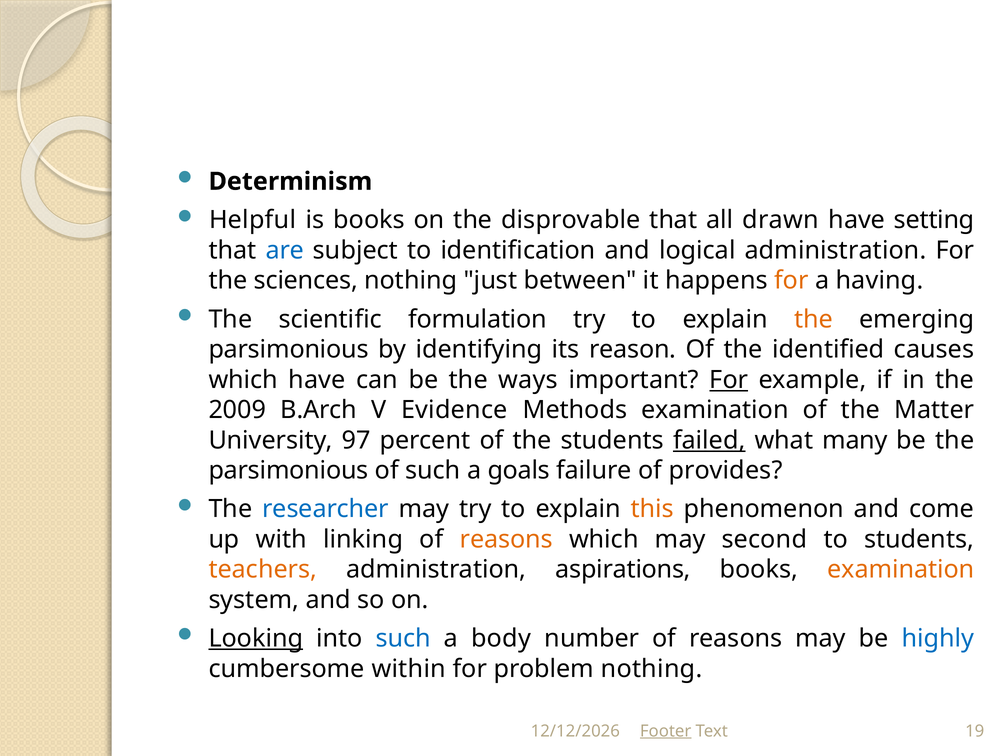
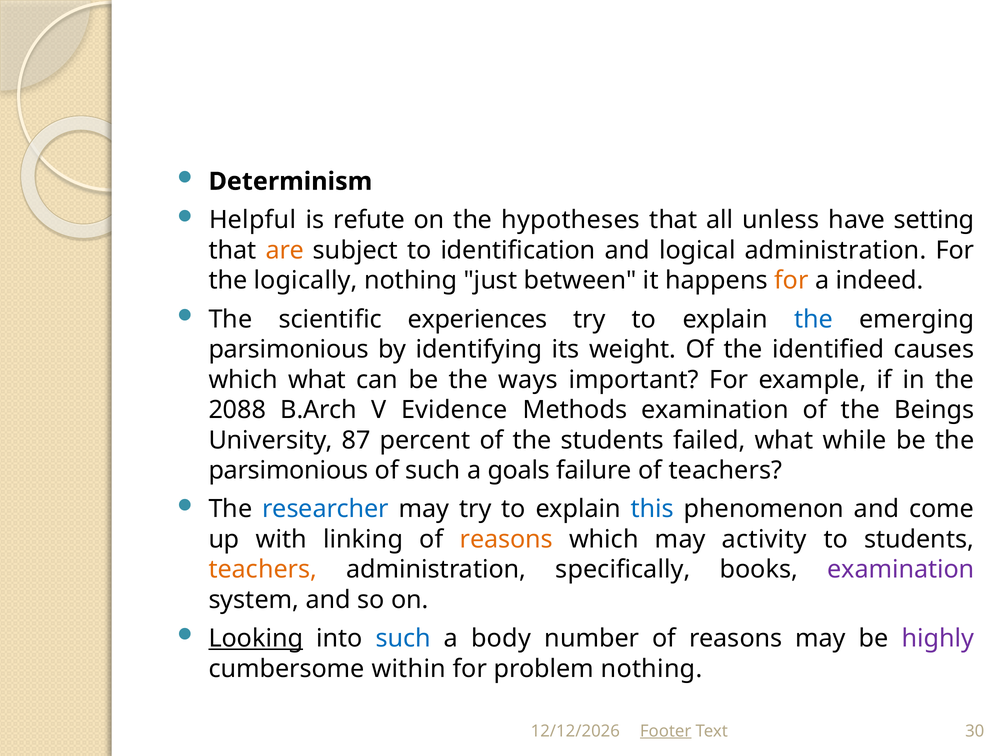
is books: books -> refute
disprovable: disprovable -> hypotheses
drawn: drawn -> unless
are colour: blue -> orange
sciences: sciences -> logically
having: having -> indeed
formulation: formulation -> experiences
the at (813, 319) colour: orange -> blue
reason: reason -> weight
which have: have -> what
For at (729, 380) underline: present -> none
2009: 2009 -> 2088
Matter: Matter -> Beings
97: 97 -> 87
failed underline: present -> none
many: many -> while
of provides: provides -> teachers
this colour: orange -> blue
second: second -> activity
aspirations: aspirations -> specifically
examination at (901, 570) colour: orange -> purple
highly colour: blue -> purple
19: 19 -> 30
